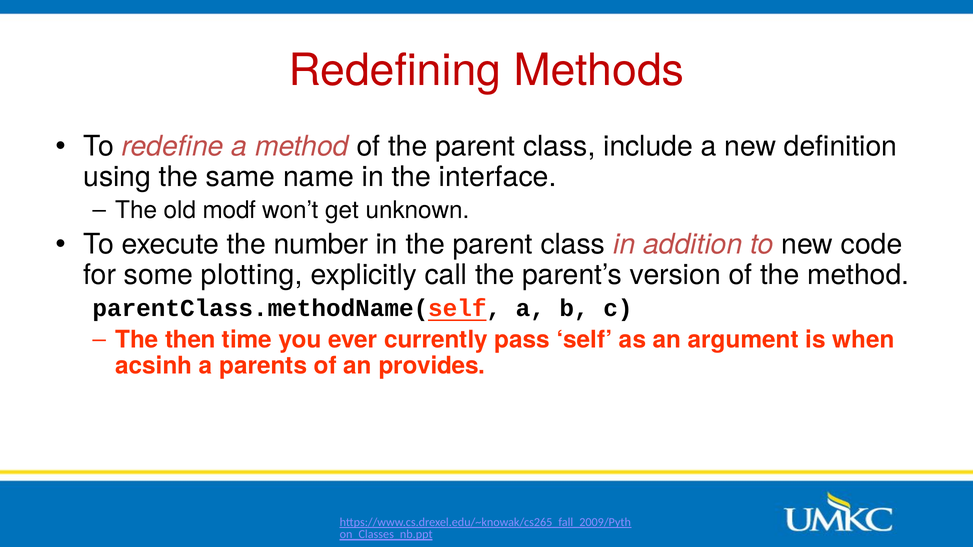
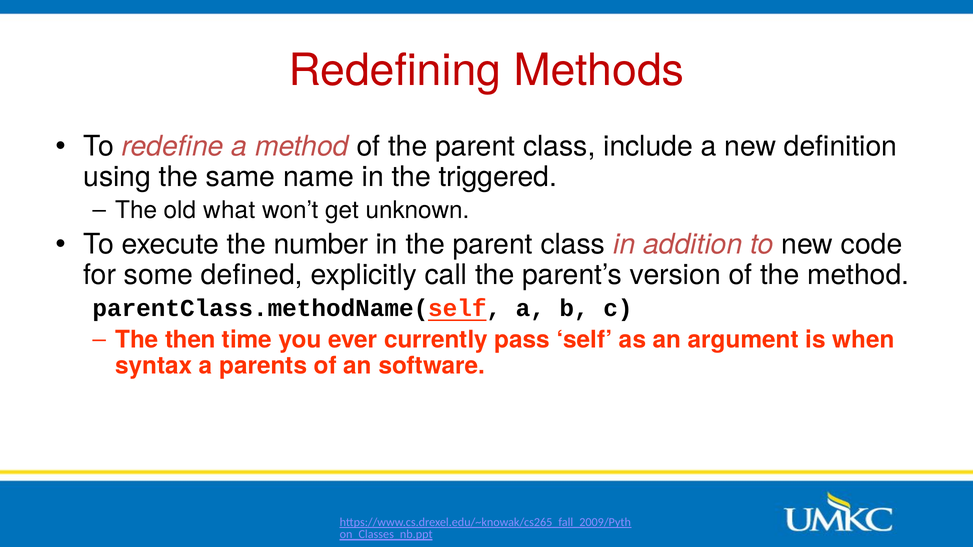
interface: interface -> triggered
modf: modf -> what
plotting: plotting -> defined
acsinh: acsinh -> syntax
provides: provides -> software
